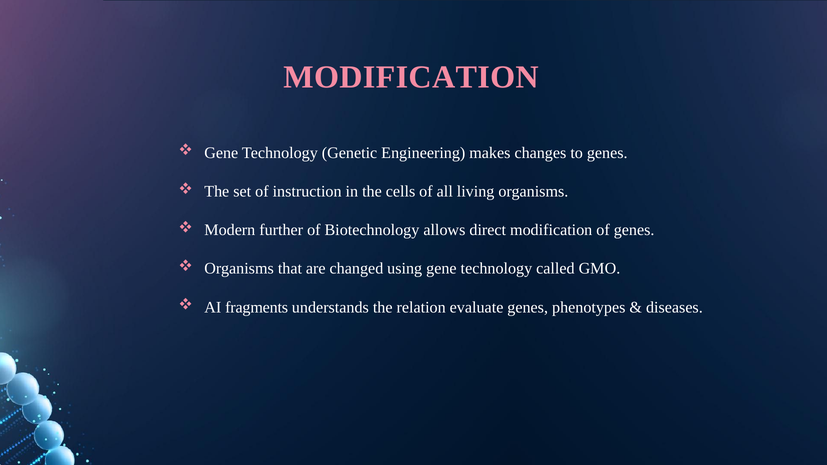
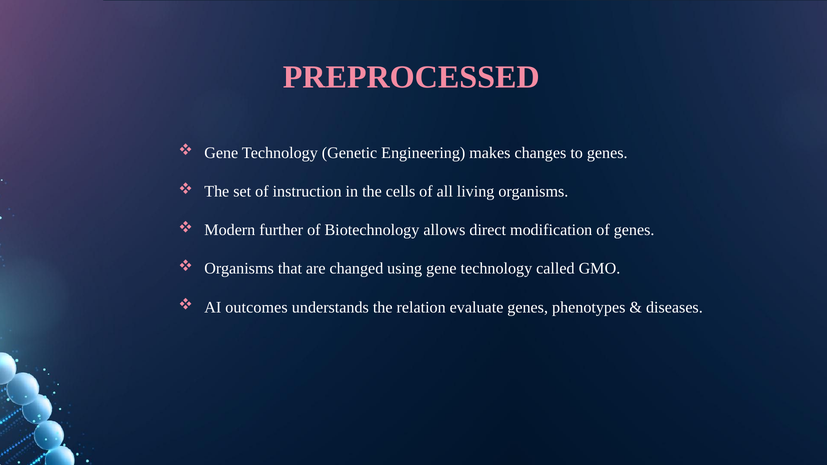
MODIFICATION at (411, 77): MODIFICATION -> PREPROCESSED
fragments: fragments -> outcomes
